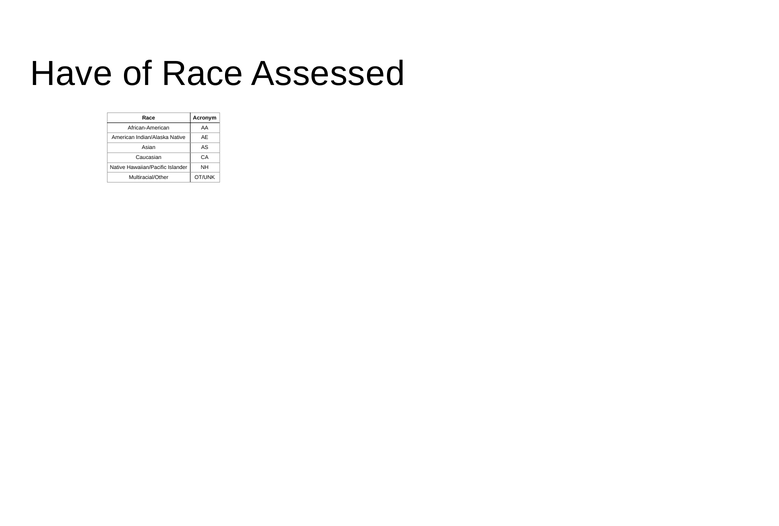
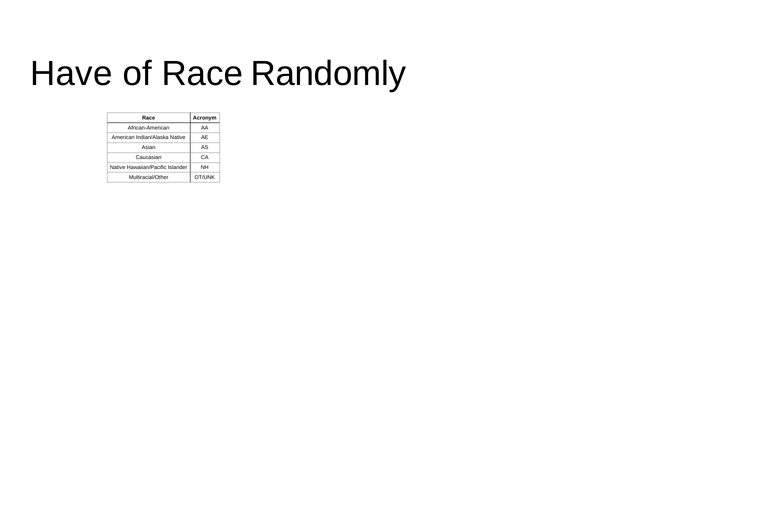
Assessed: Assessed -> Randomly
